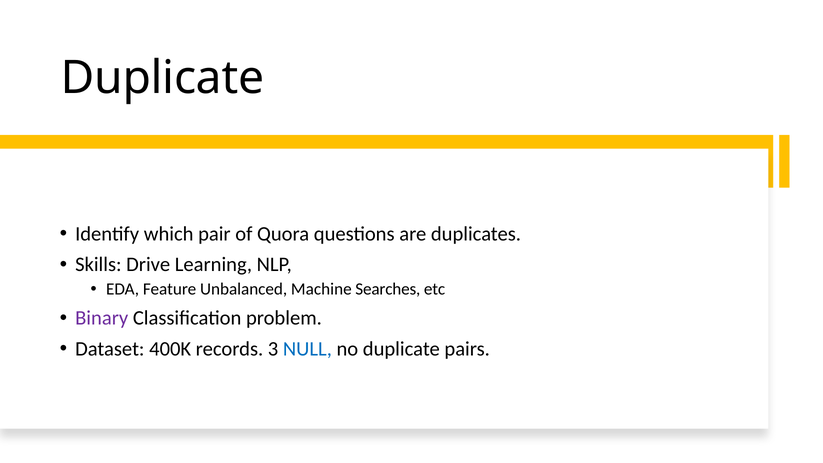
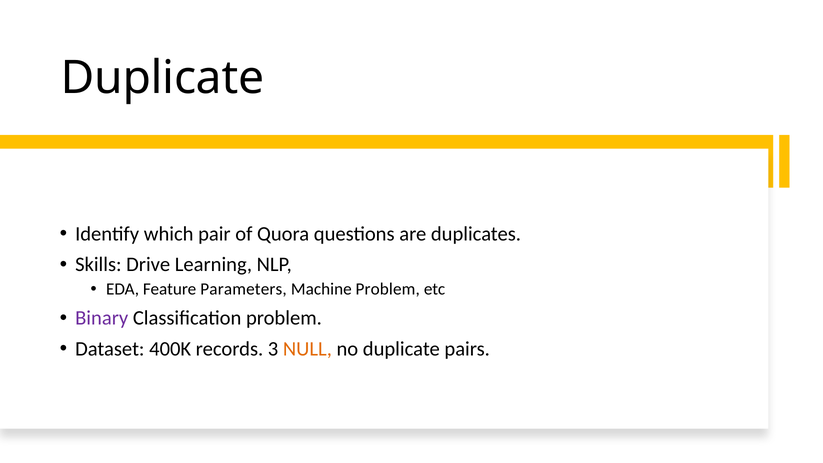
Unbalanced: Unbalanced -> Parameters
Machine Searches: Searches -> Problem
NULL colour: blue -> orange
